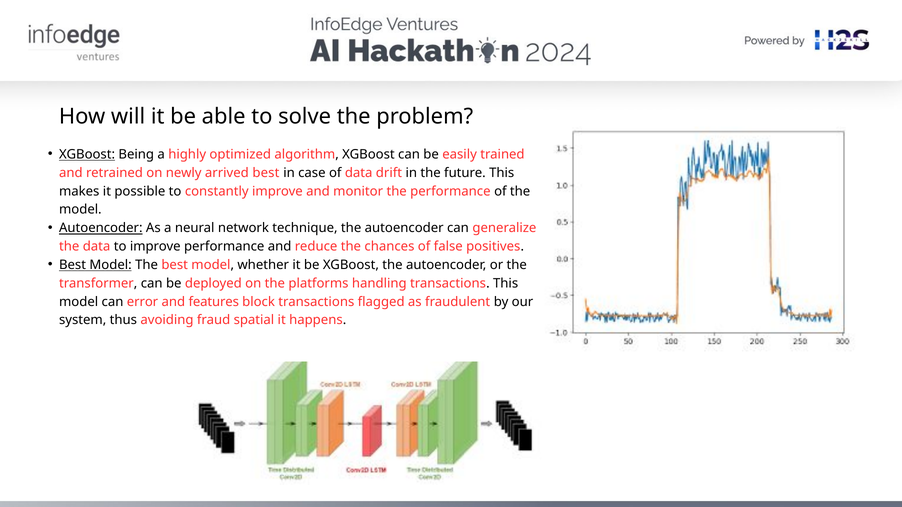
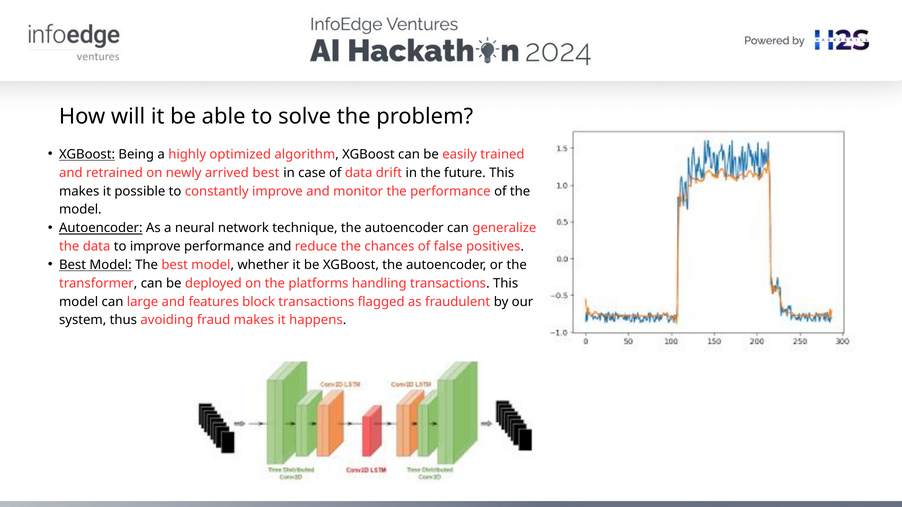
error: error -> large
fraud spatial: spatial -> makes
